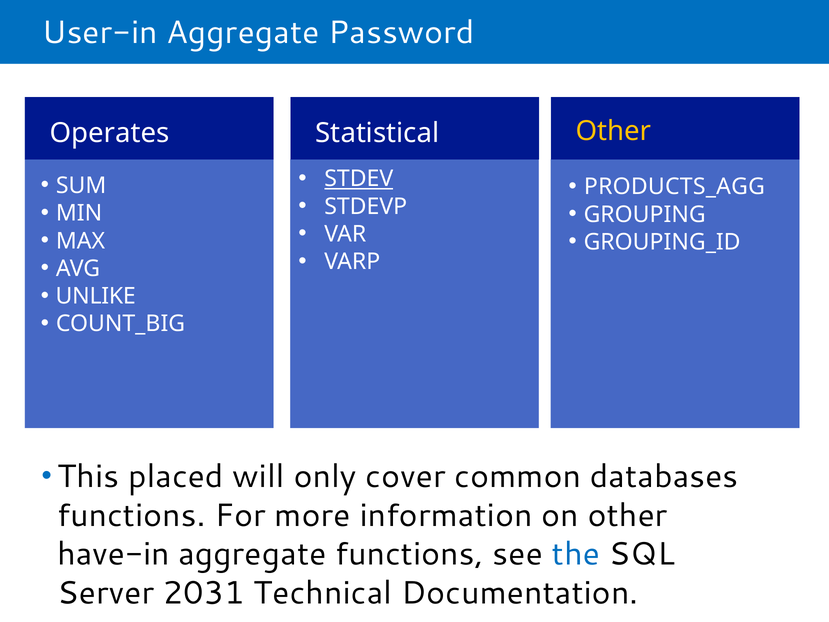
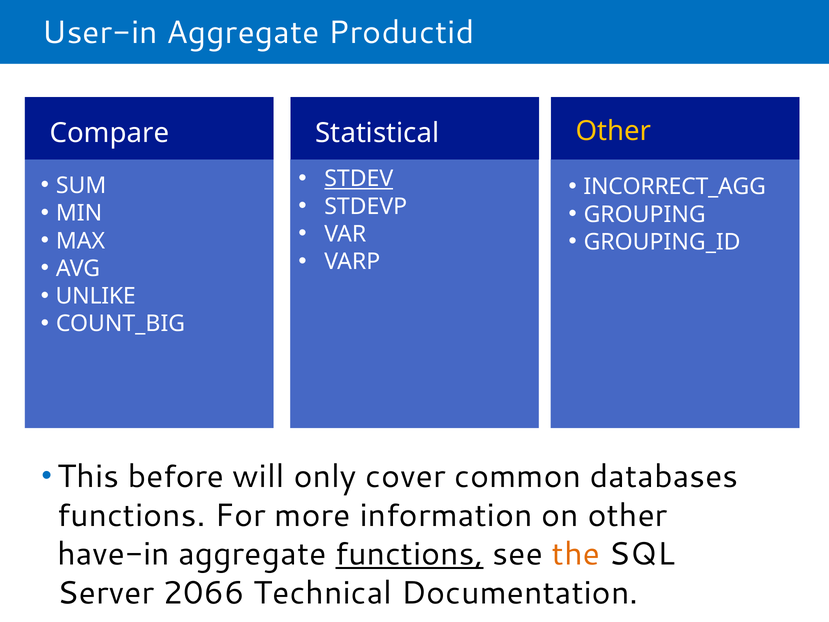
Password: Password -> Productid
Operates: Operates -> Compare
PRODUCTS_AGG: PRODUCTS_AGG -> INCORRECT_AGG
placed: placed -> before
functions at (410, 554) underline: none -> present
the colour: blue -> orange
2031: 2031 -> 2066
